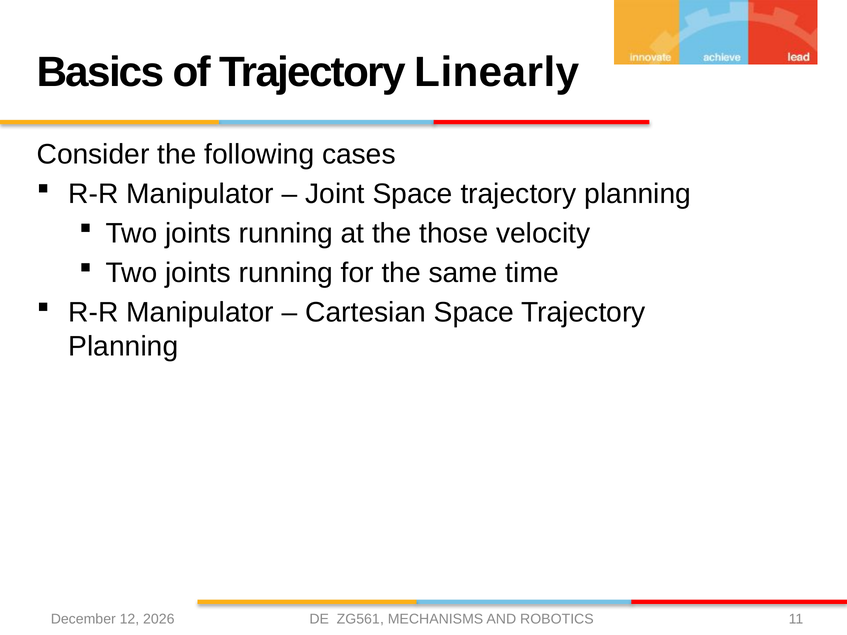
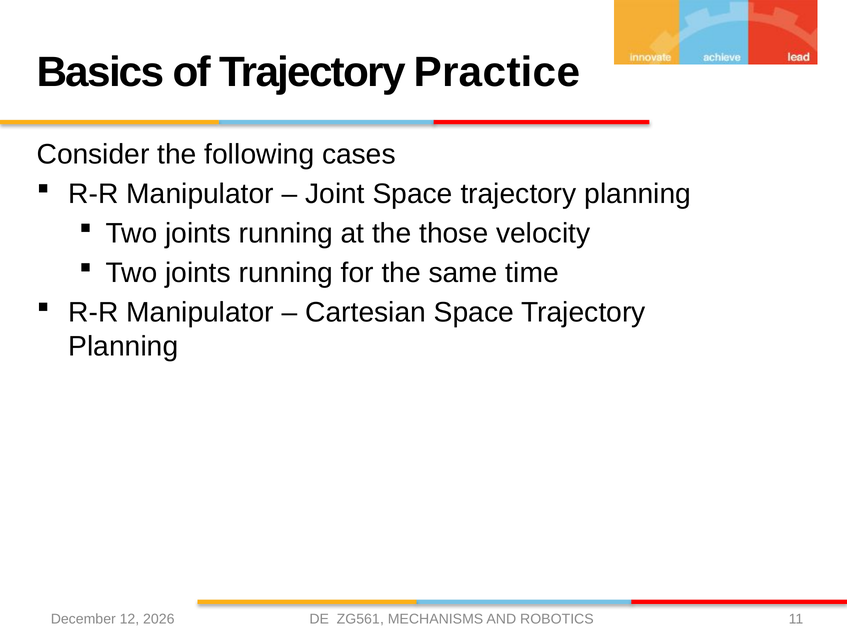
Linearly: Linearly -> Practice
